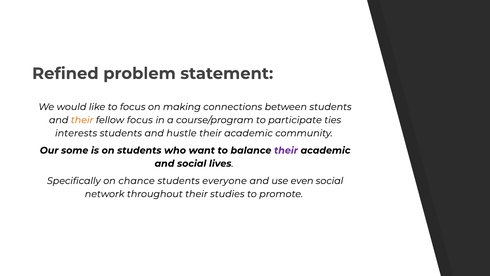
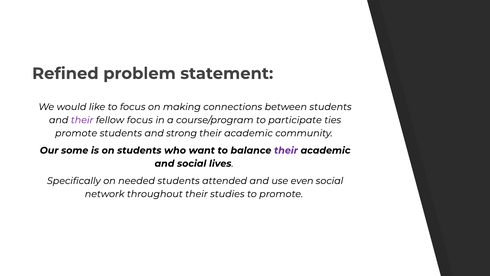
their at (82, 120) colour: orange -> purple
interests at (76, 133): interests -> promote
hustle: hustle -> strong
chance: chance -> needed
everyone: everyone -> attended
